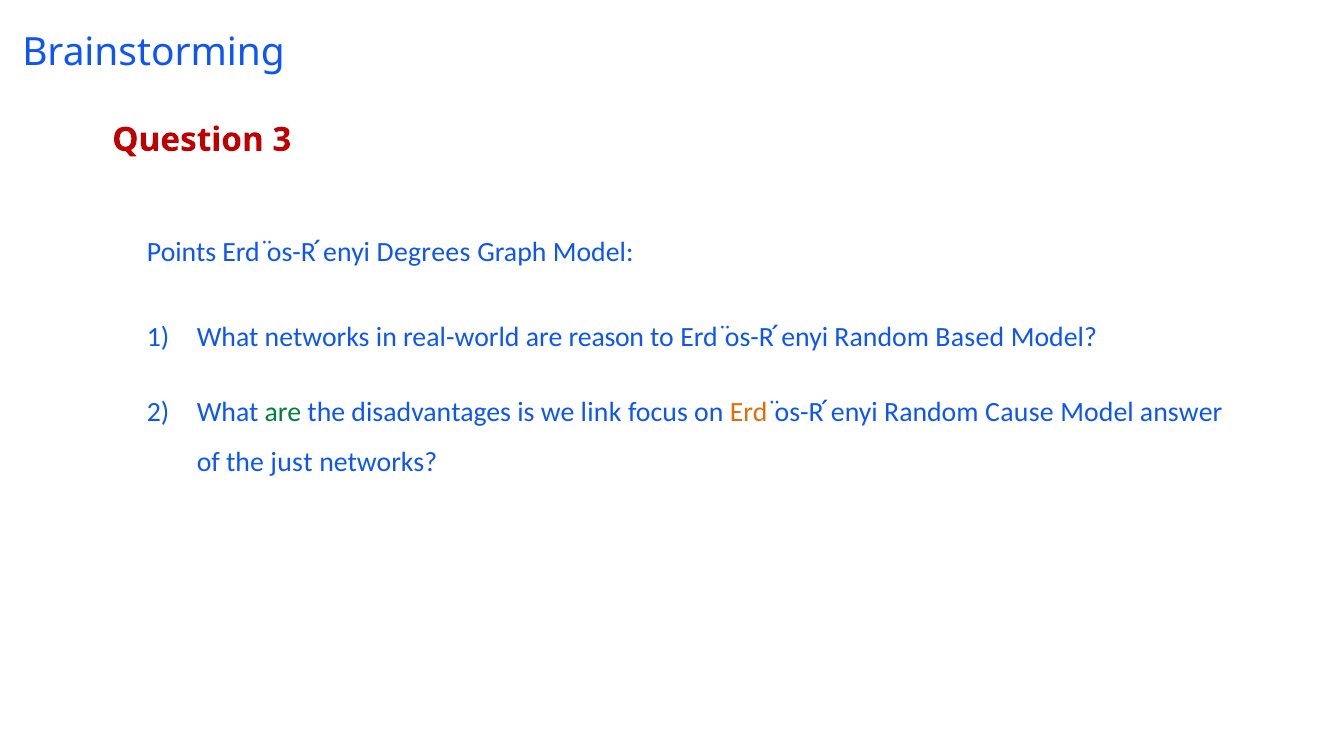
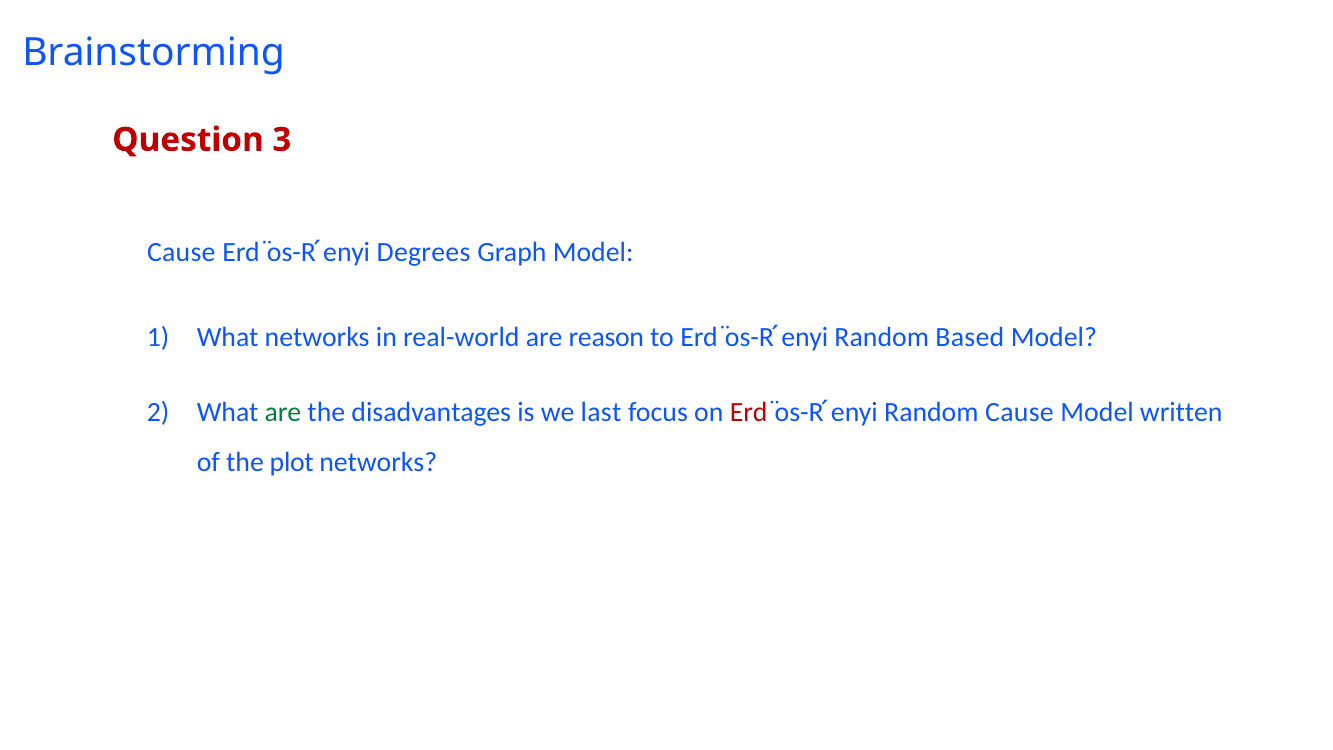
Points at (181, 252): Points -> Cause
link: link -> last
Erd at (749, 412) colour: orange -> red
answer: answer -> written
just: just -> plot
